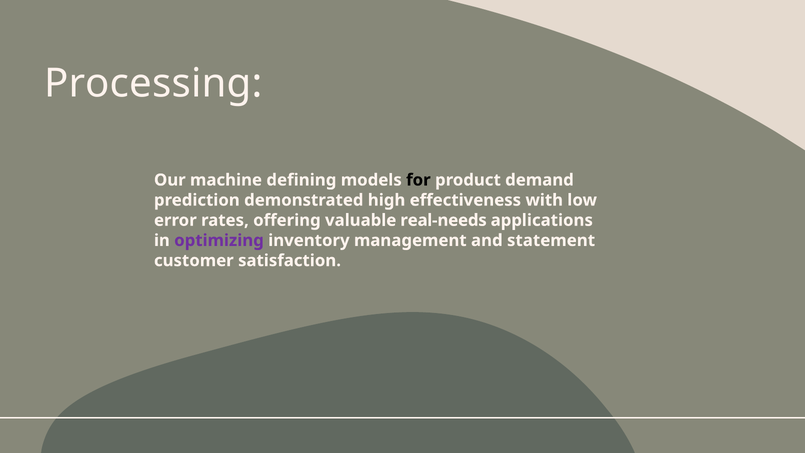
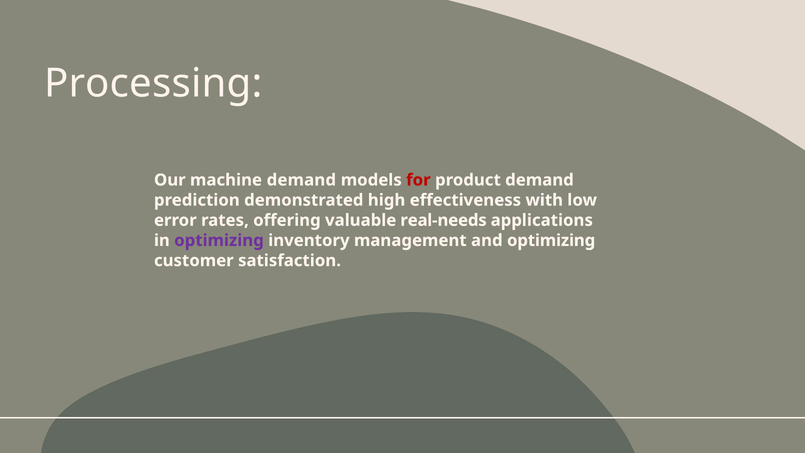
machine defining: defining -> demand
for colour: black -> red
and statement: statement -> optimizing
